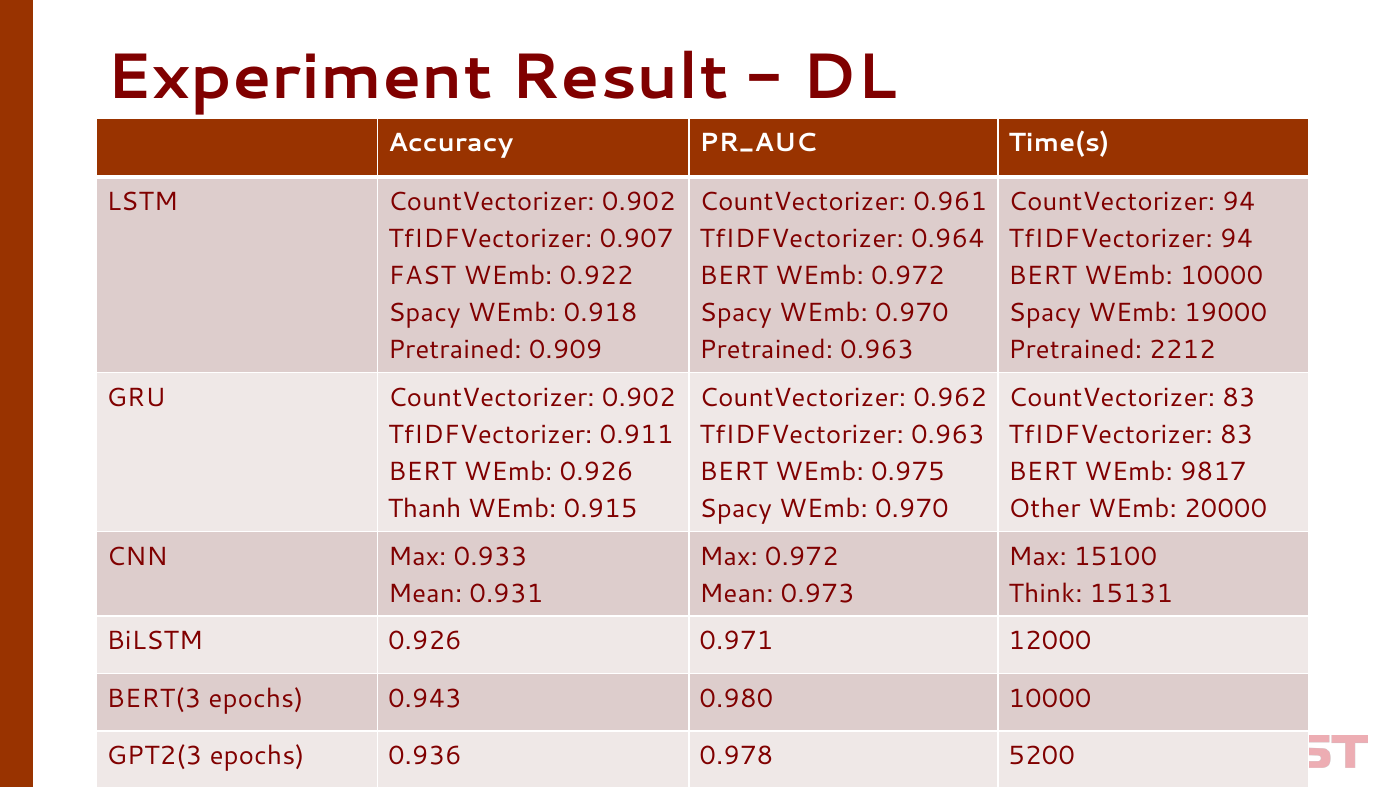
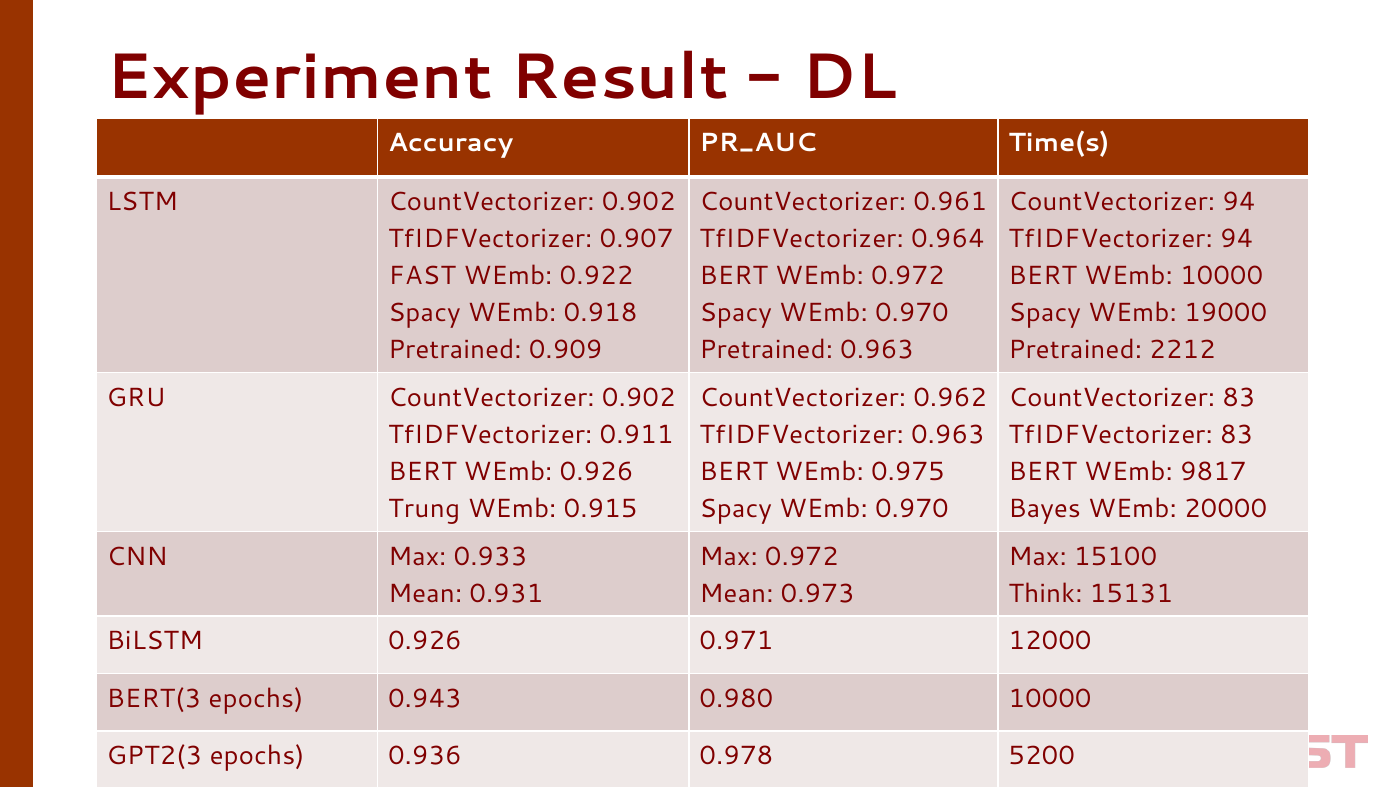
Thanh: Thanh -> Trung
Other: Other -> Bayes
